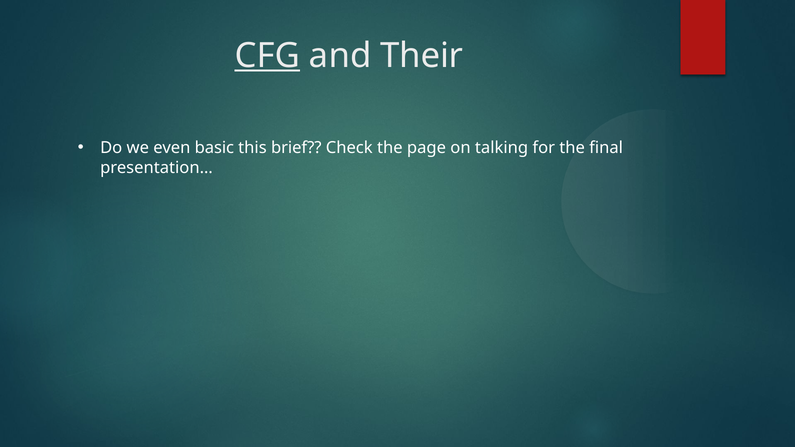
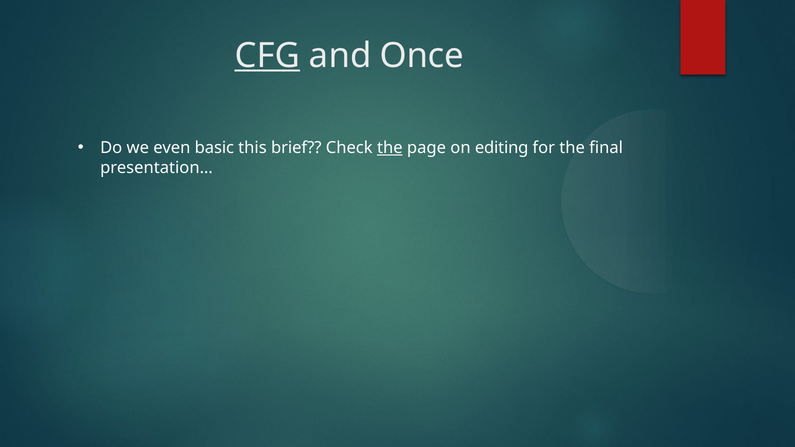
Their: Their -> Once
the at (390, 148) underline: none -> present
talking: talking -> editing
